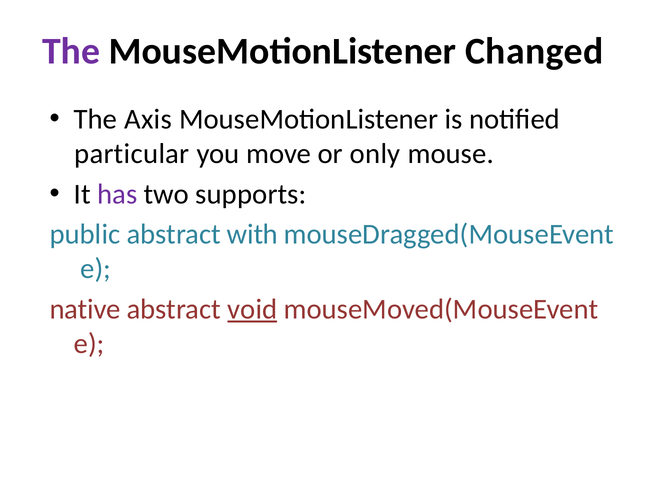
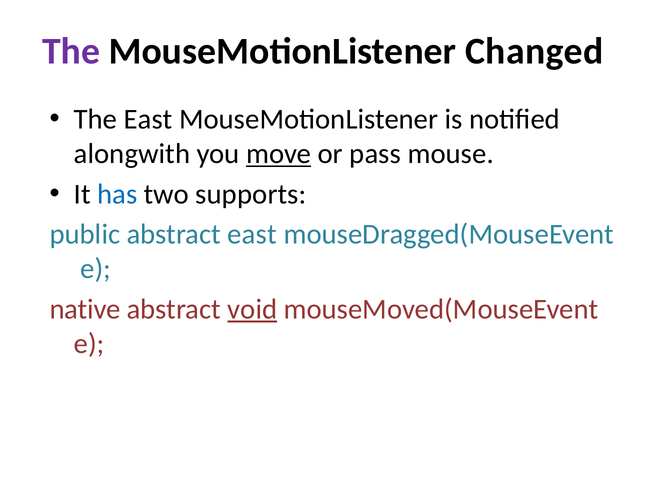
The Axis: Axis -> East
particular: particular -> alongwith
move underline: none -> present
only: only -> pass
has colour: purple -> blue
abstract with: with -> east
